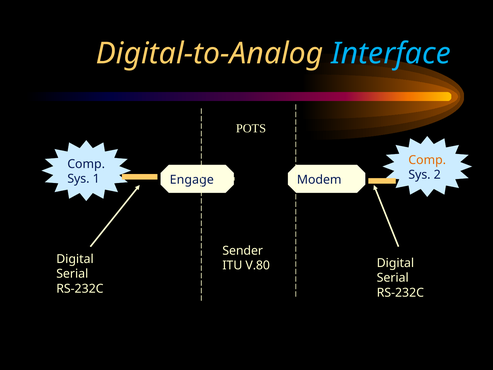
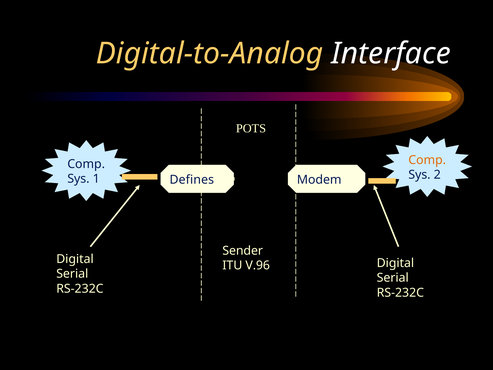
Interface colour: light blue -> white
Engage: Engage -> Defines
V.80: V.80 -> V.96
